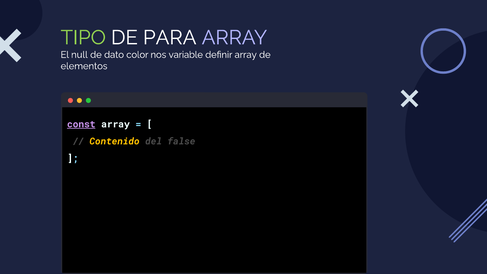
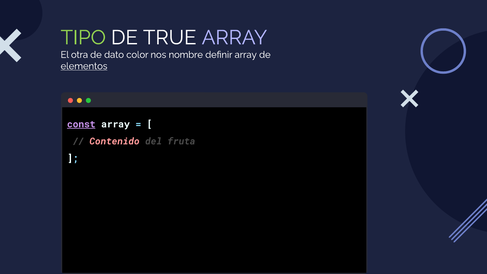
PARA: PARA -> TRUE
null: null -> otra
variable: variable -> nombre
elementos underline: none -> present
Contenido colour: yellow -> pink
false: false -> fruta
